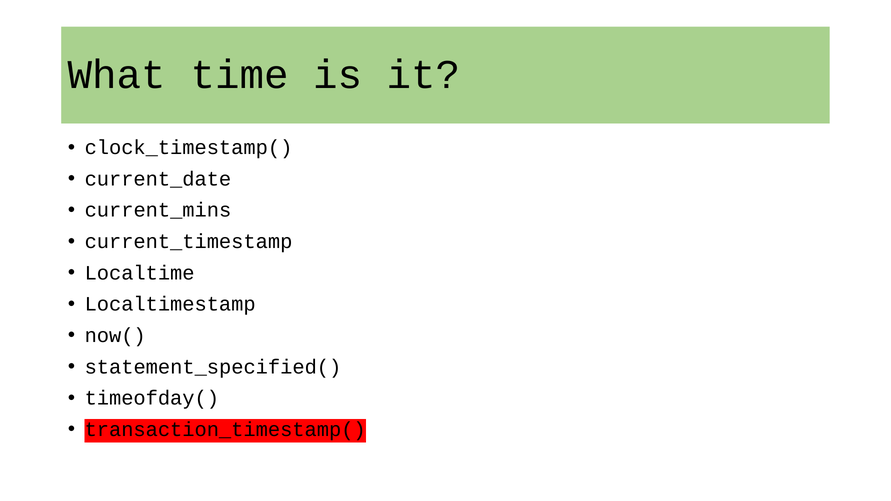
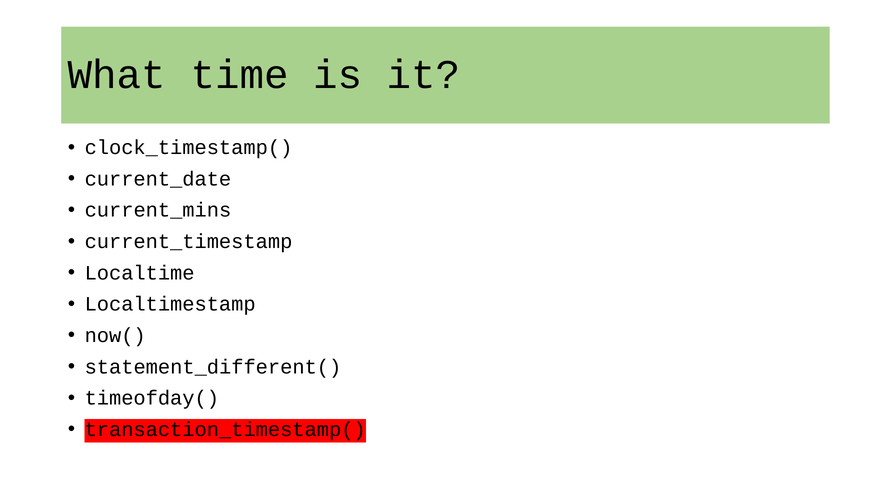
statement_specified(: statement_specified( -> statement_different(
